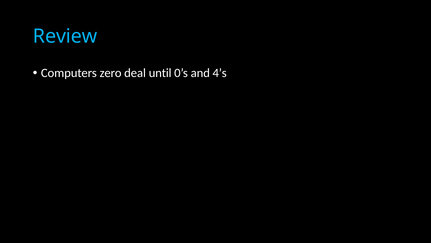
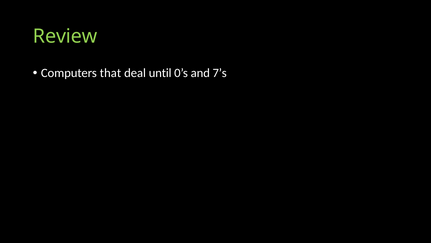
Review colour: light blue -> light green
zero: zero -> that
4’s: 4’s -> 7’s
